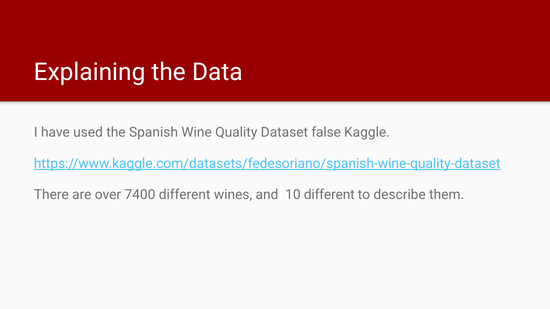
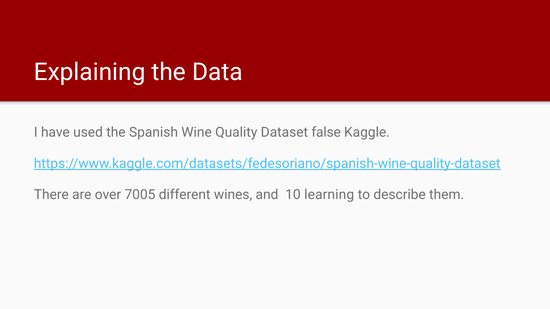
7400: 7400 -> 7005
10 different: different -> learning
